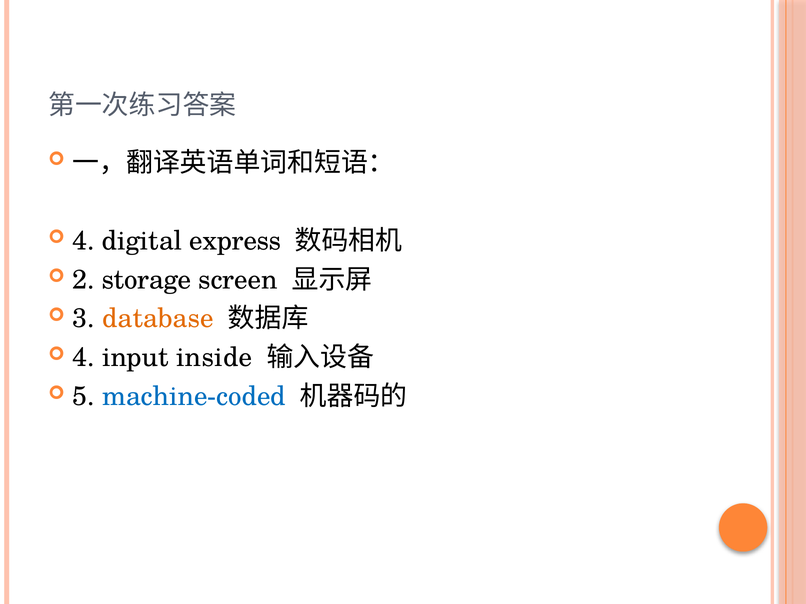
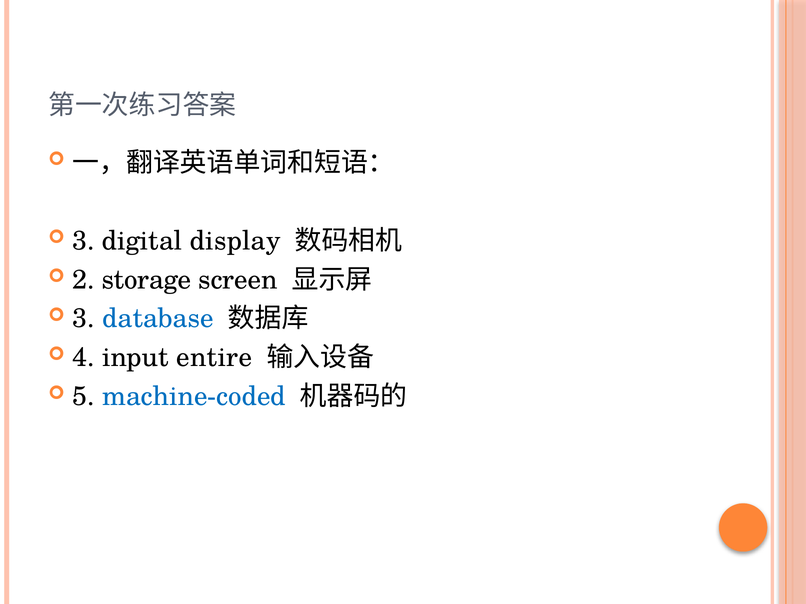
4 at (83, 241): 4 -> 3
express: express -> display
database colour: orange -> blue
inside: inside -> entire
